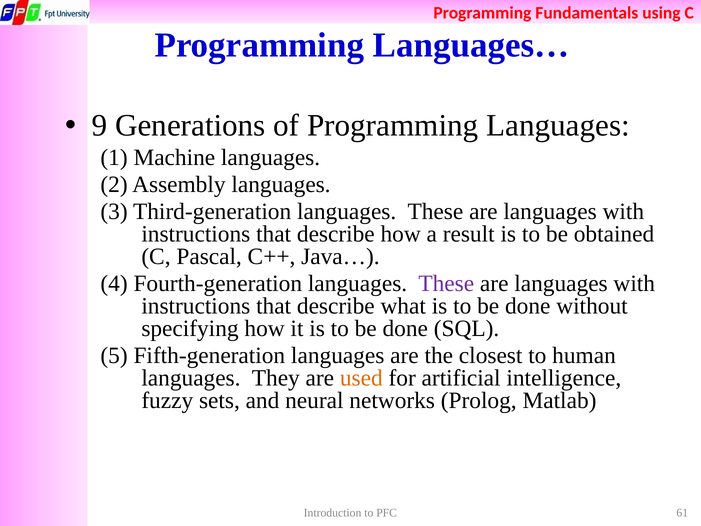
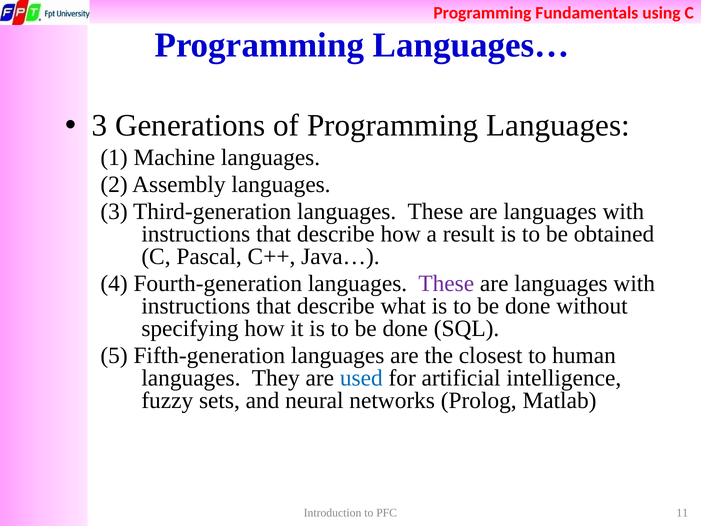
9 at (100, 125): 9 -> 3
used colour: orange -> blue
61: 61 -> 11
